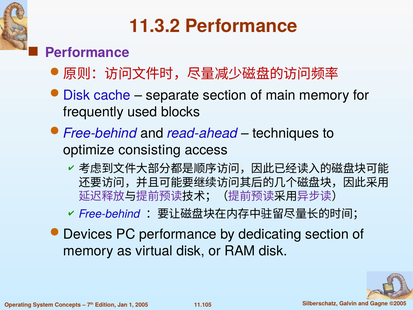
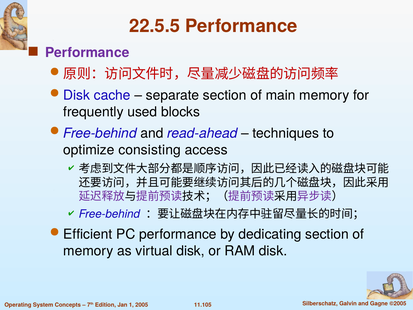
11.3.2: 11.3.2 -> 22.5.5
Devices: Devices -> Efficient
